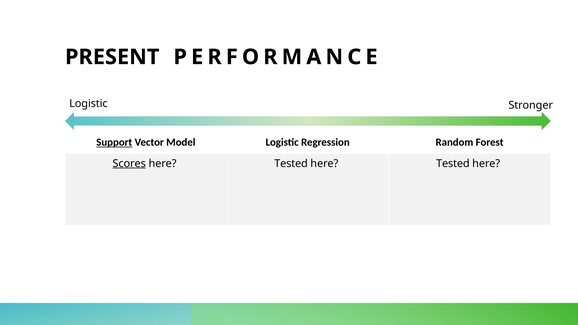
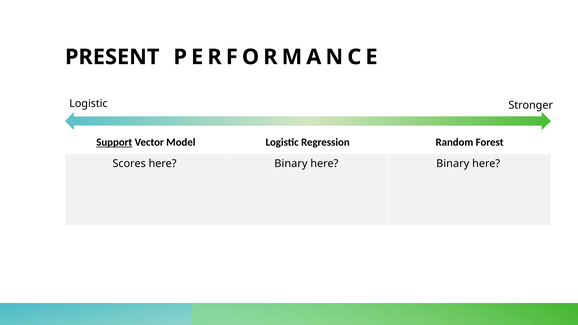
Scores underline: present -> none
Tested at (291, 163): Tested -> Binary
Tested at (453, 163): Tested -> Binary
